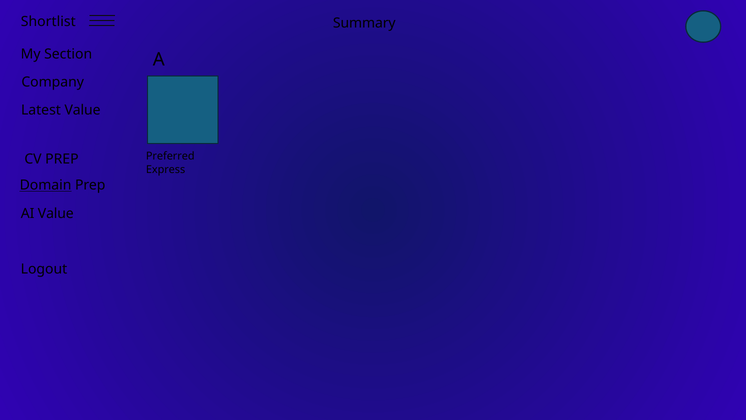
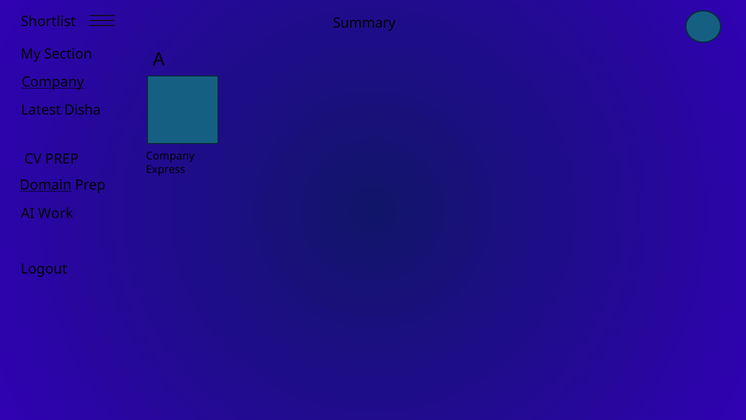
Company at (53, 82) underline: none -> present
Latest Value: Value -> Disha
Preferred at (170, 156): Preferred -> Company
AI Value: Value -> Work
